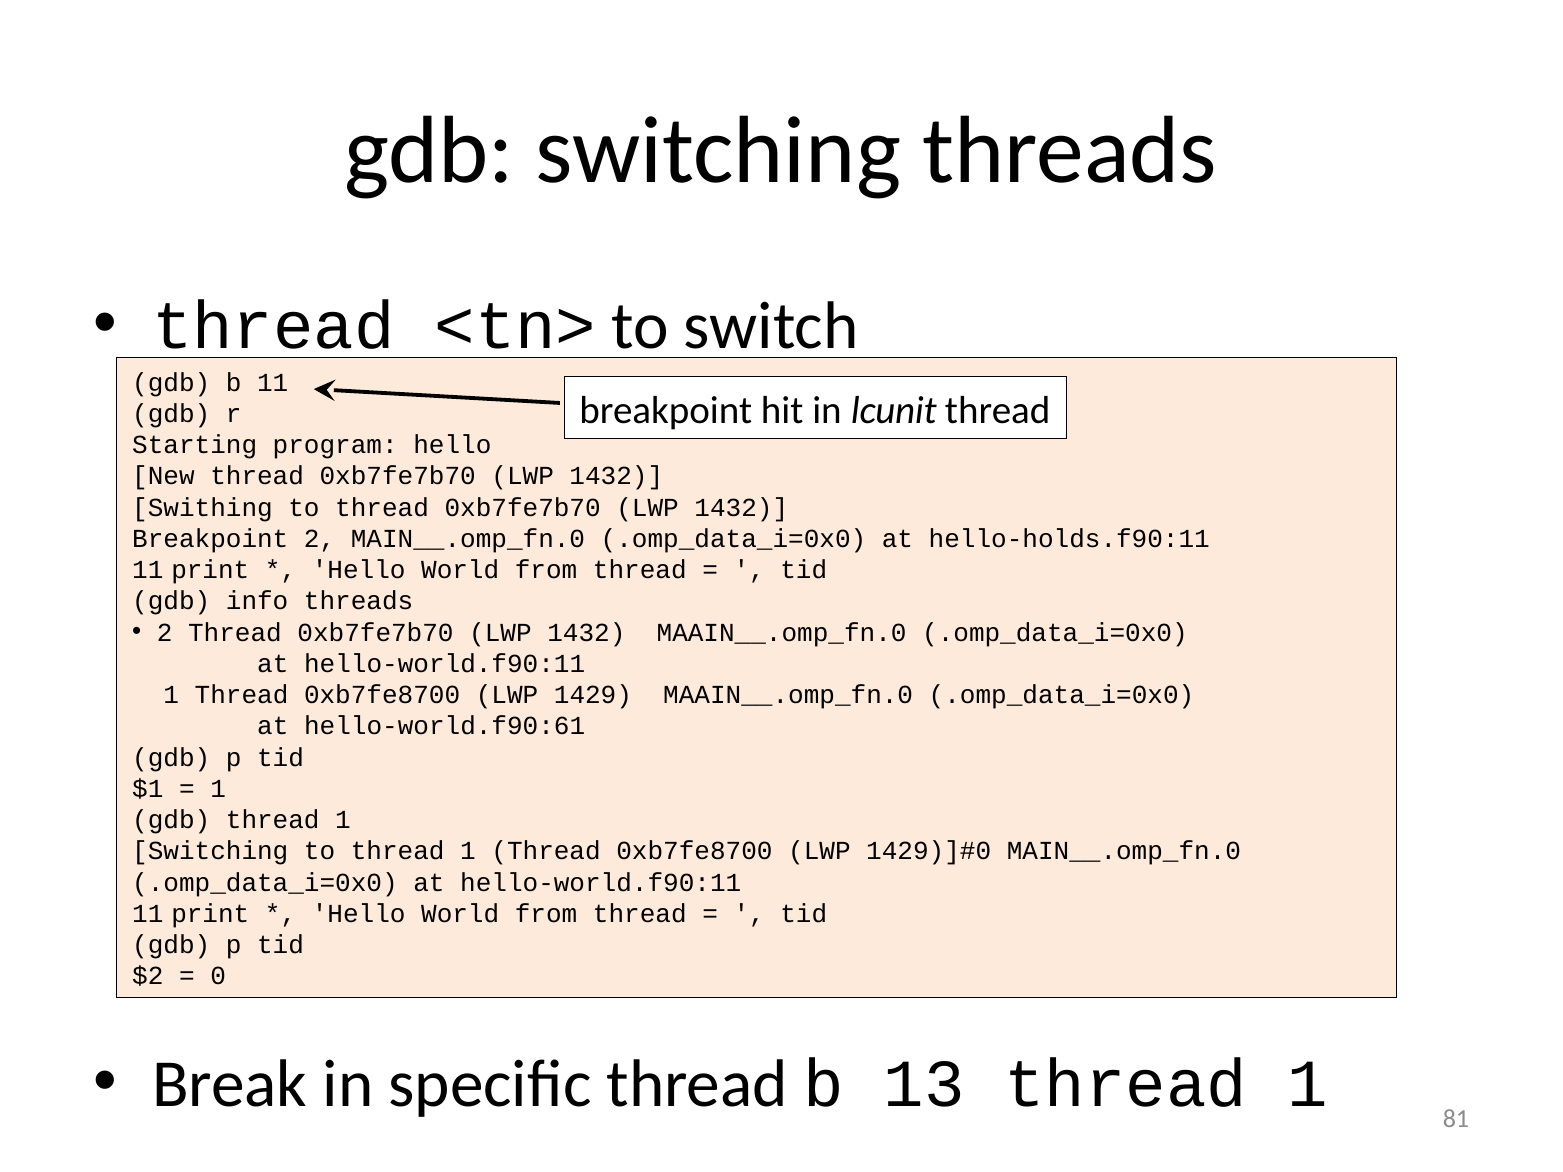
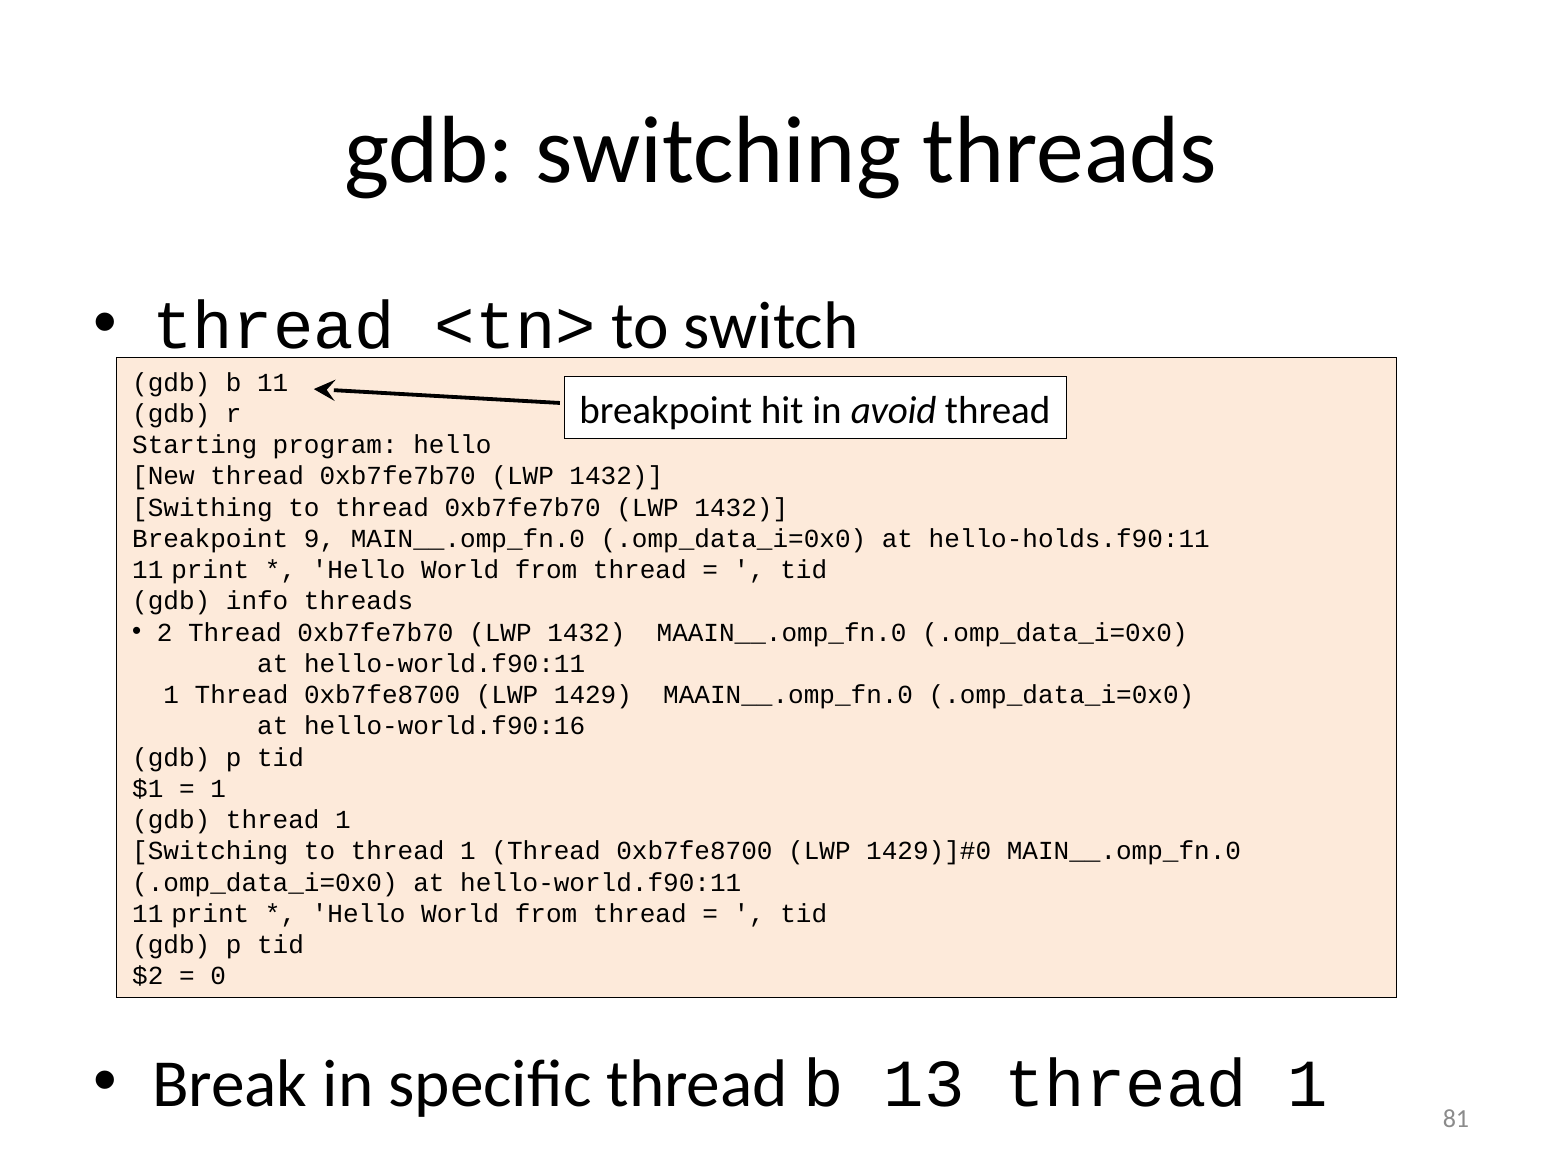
lcunit: lcunit -> avoid
Breakpoint 2: 2 -> 9
hello-world.f90:61: hello-world.f90:61 -> hello-world.f90:16
